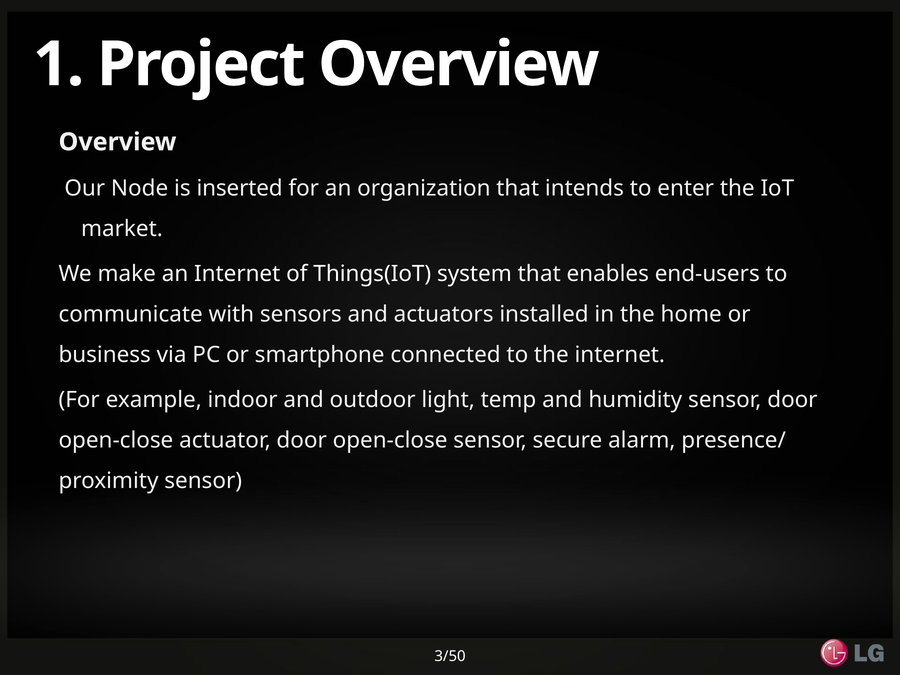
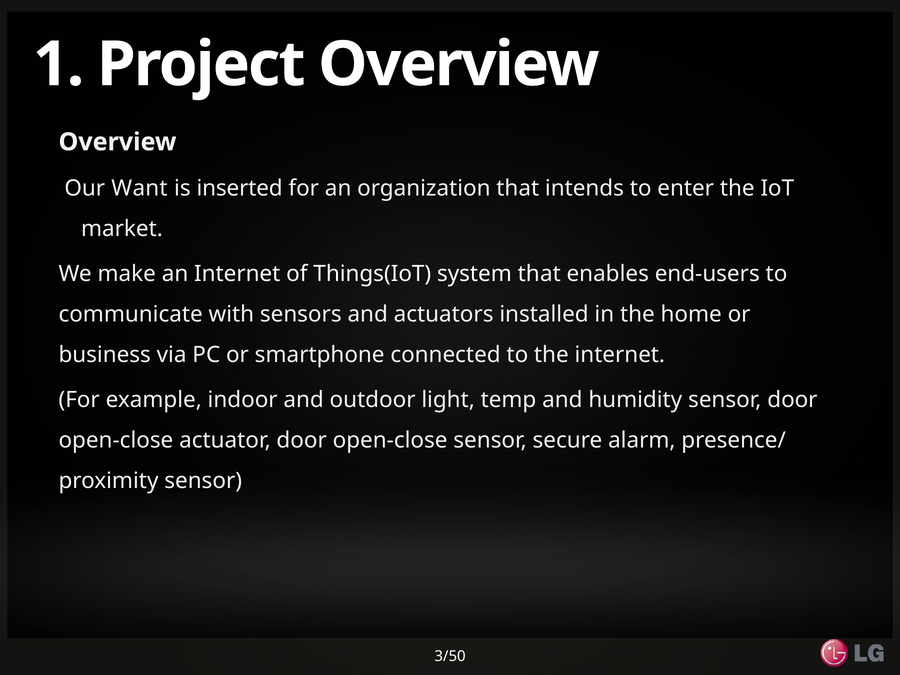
Node: Node -> Want
